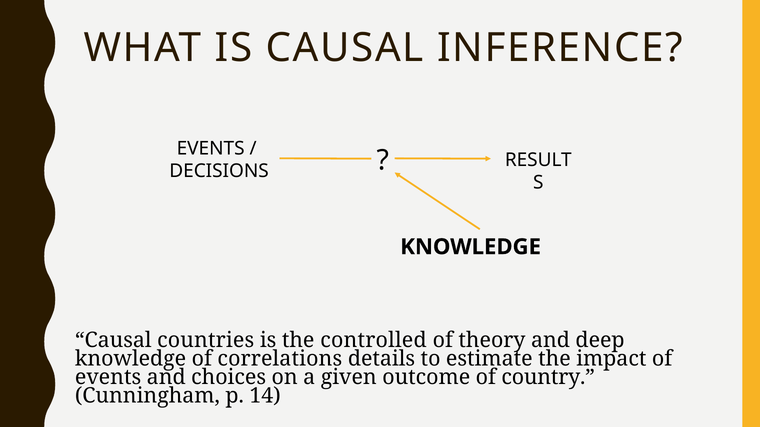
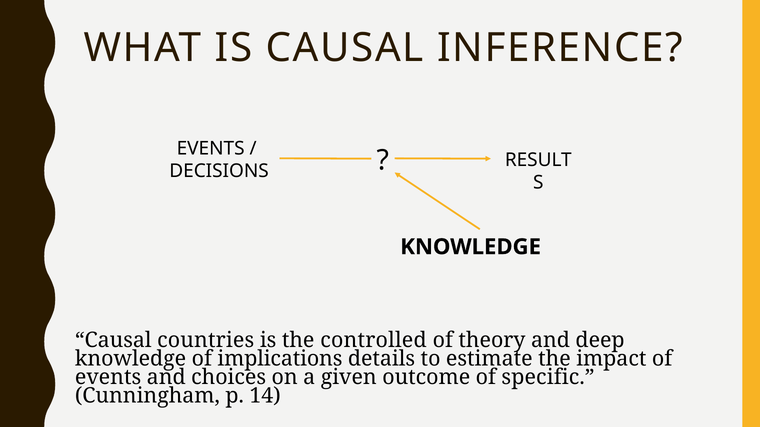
correlations: correlations -> implications
country: country -> specific
